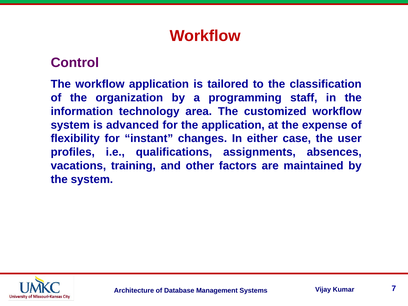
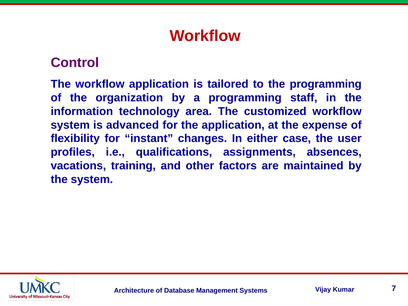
the classification: classification -> programming
